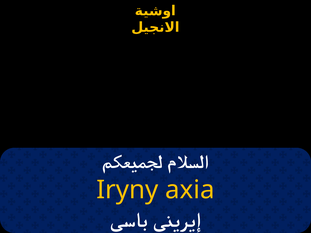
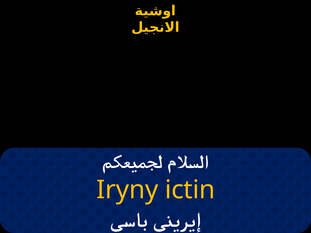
axia: axia -> ictin
